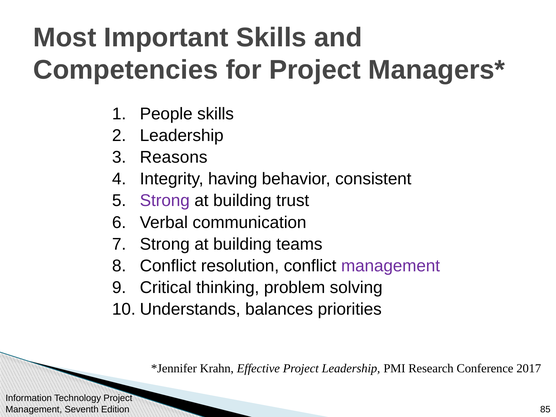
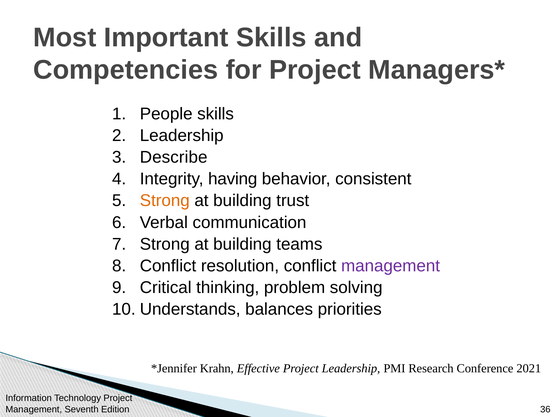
Reasons: Reasons -> Describe
Strong at (165, 201) colour: purple -> orange
2017: 2017 -> 2021
85: 85 -> 36
